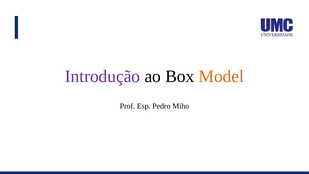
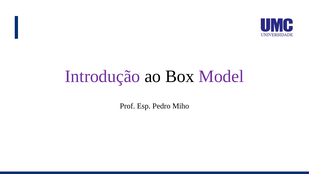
Model colour: orange -> purple
